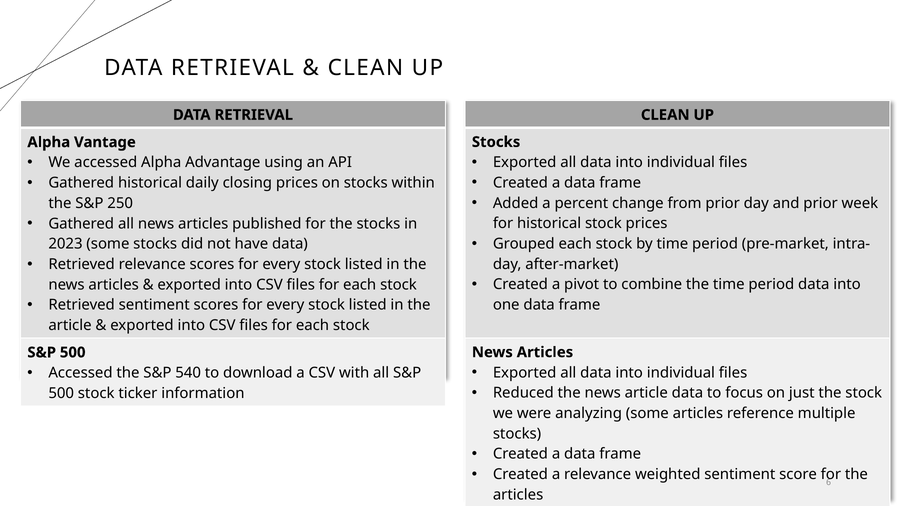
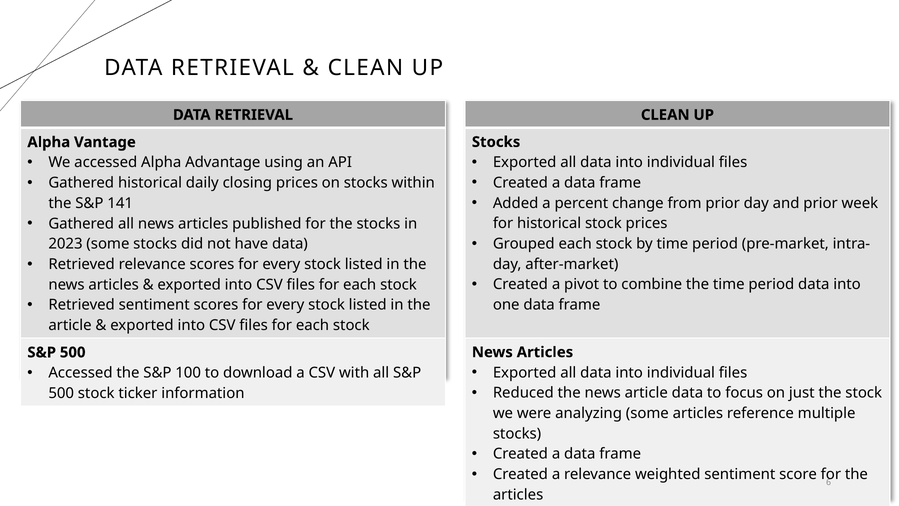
250: 250 -> 141
540: 540 -> 100
